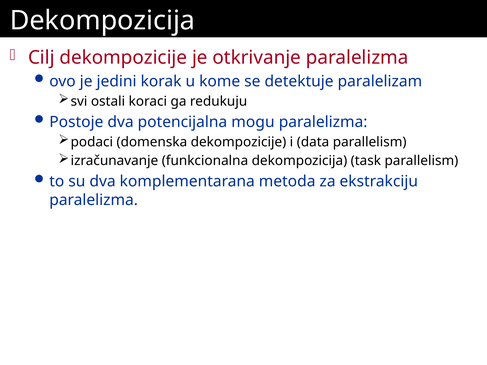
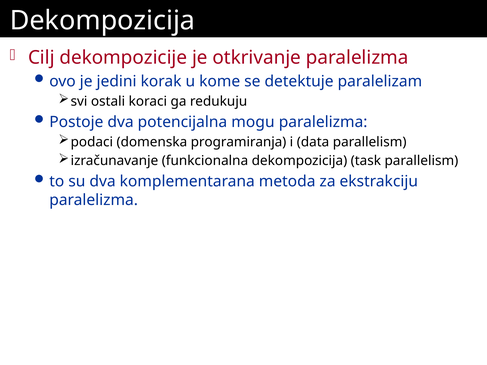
domenska dekompozicije: dekompozicije -> programiranja
